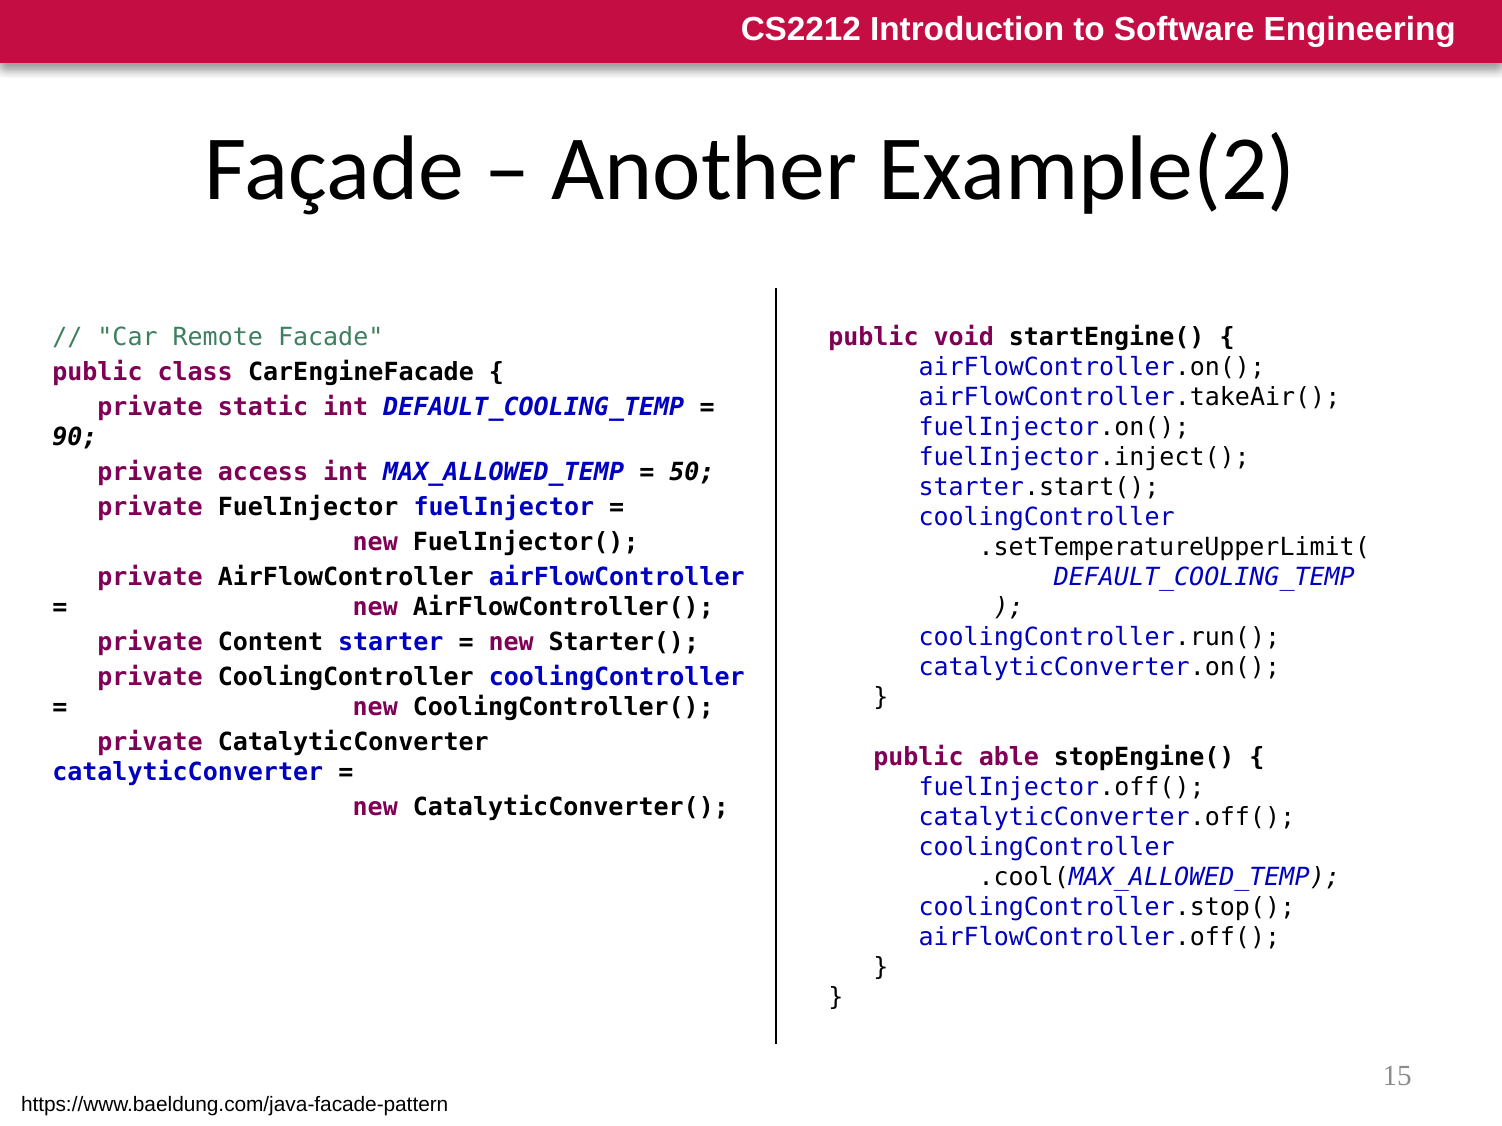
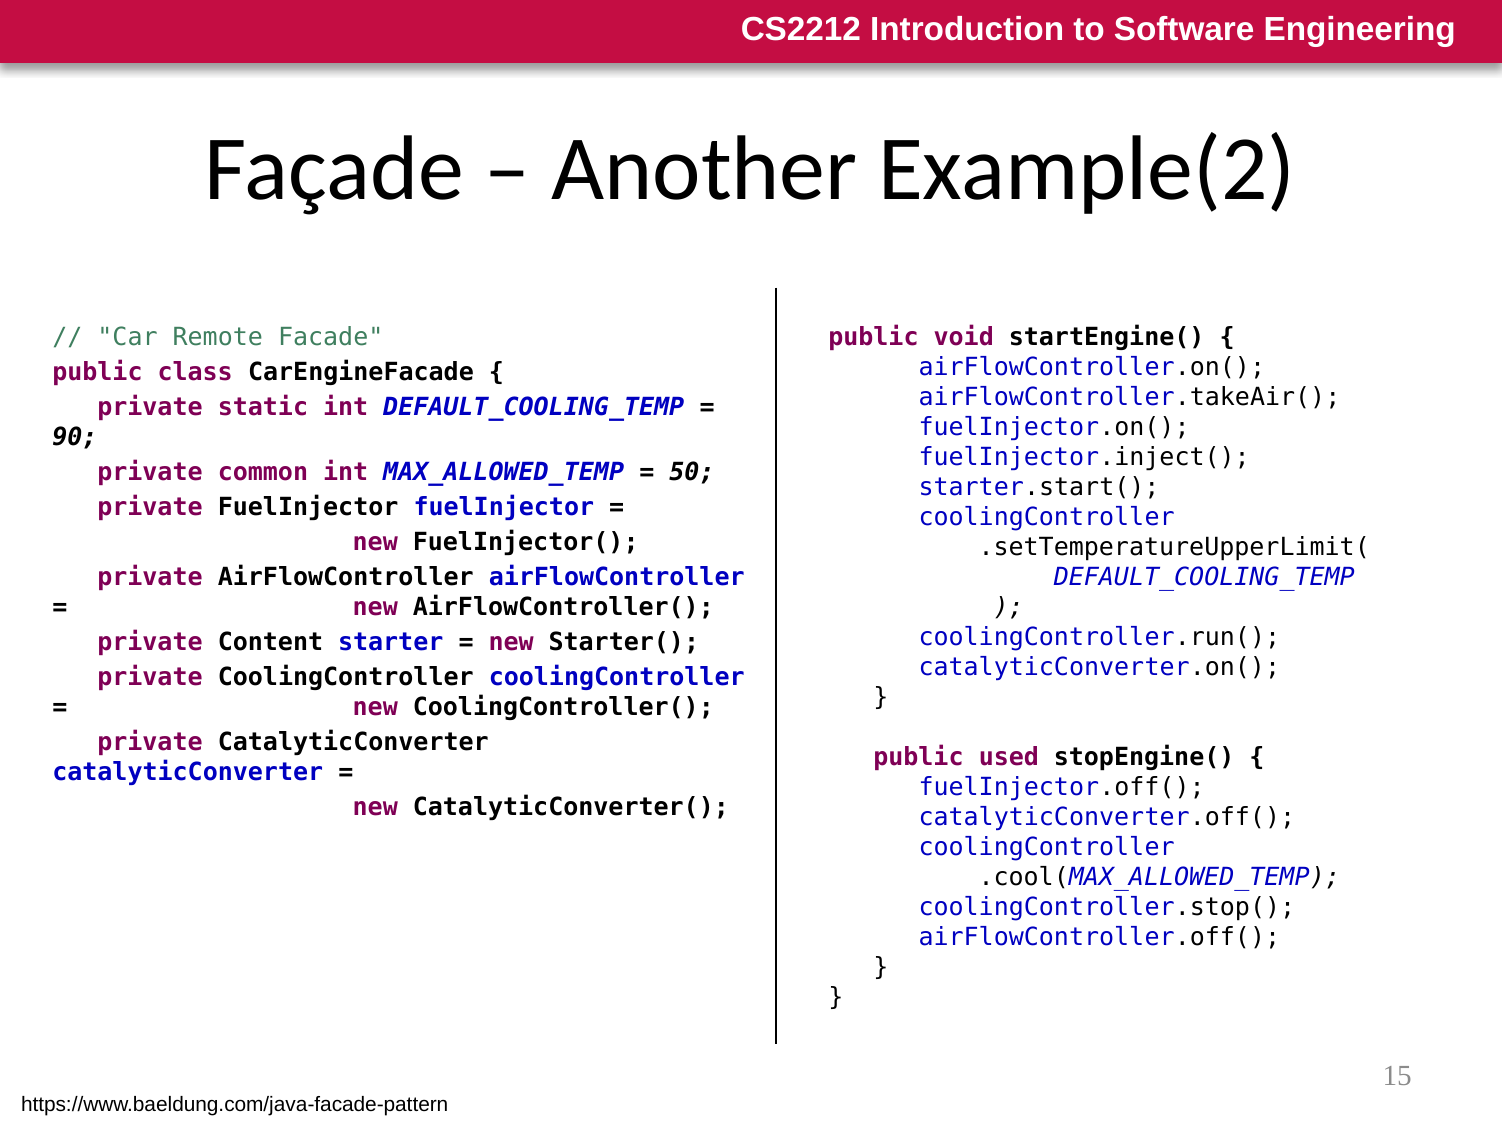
access: access -> common
able: able -> used
